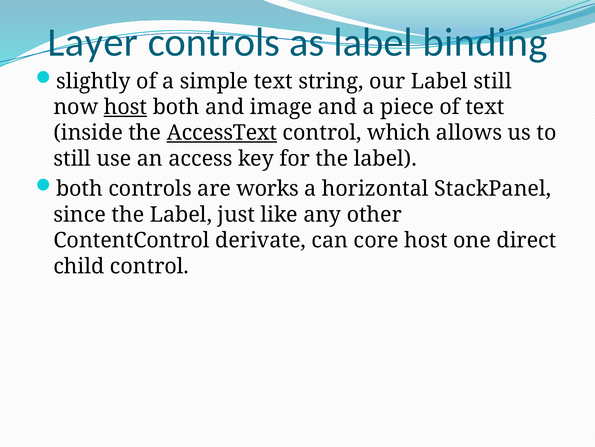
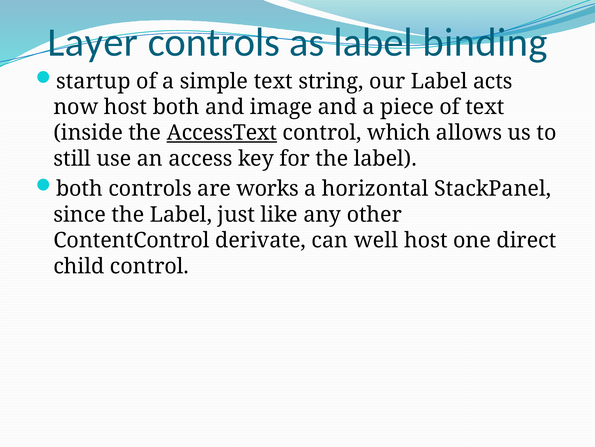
slightly: slightly -> startup
Label still: still -> acts
host at (125, 107) underline: present -> none
core: core -> well
